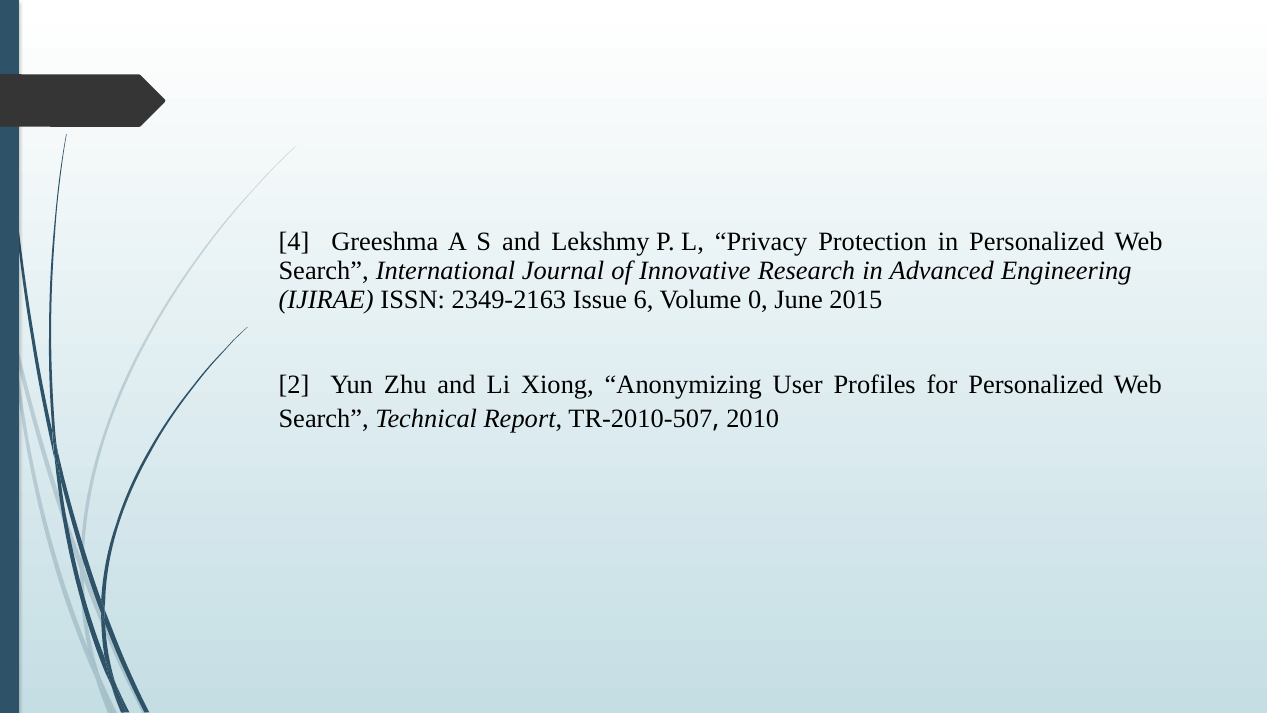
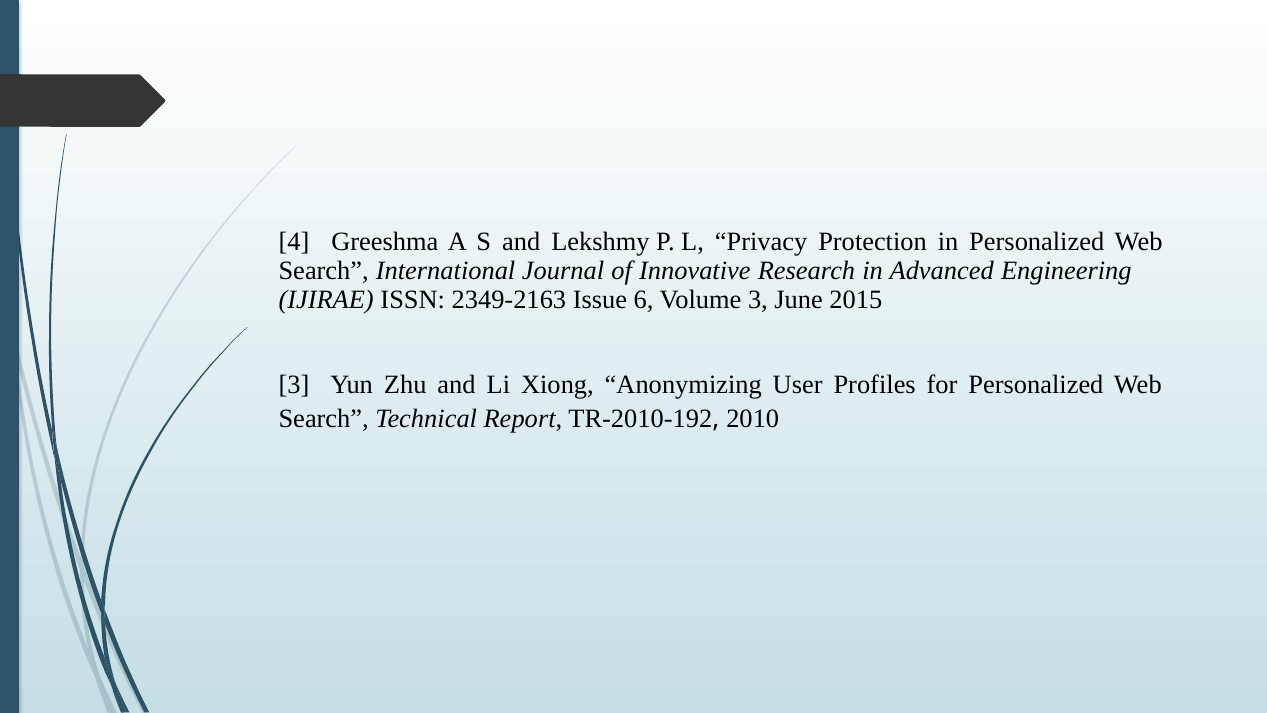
Volume 0: 0 -> 3
2 at (294, 385): 2 -> 3
TR-2010-507: TR-2010-507 -> TR-2010-192
